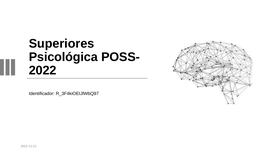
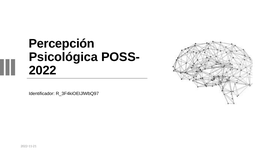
Superiores: Superiores -> Percepción
